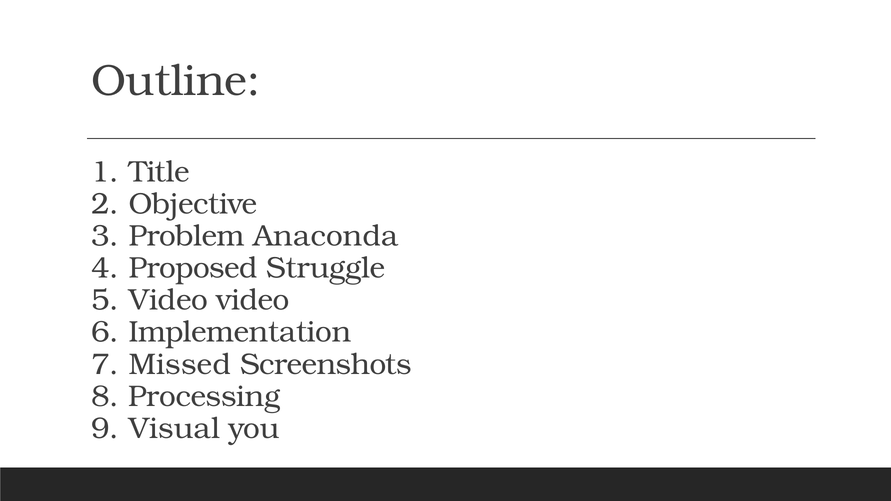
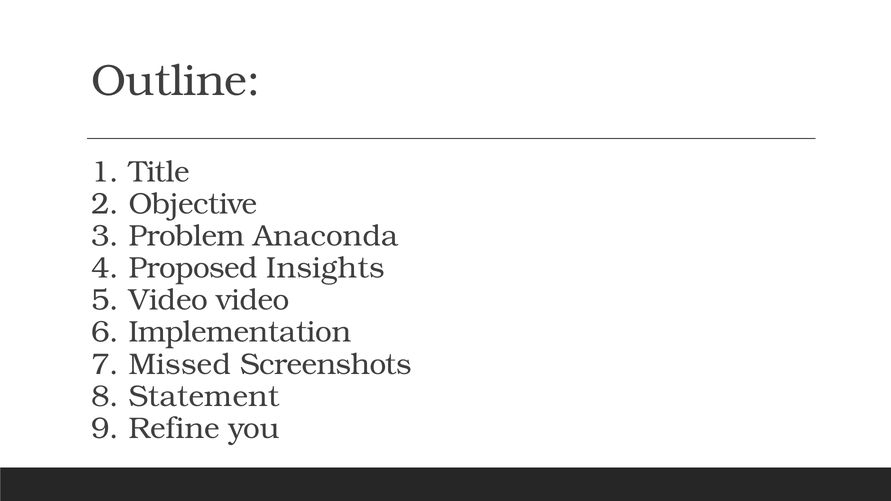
Struggle: Struggle -> Insights
Processing: Processing -> Statement
Visual: Visual -> Refine
